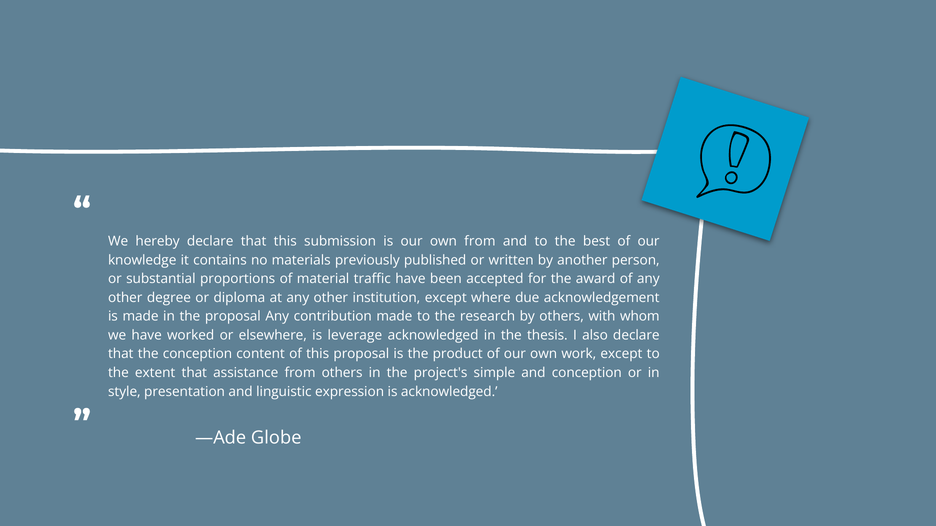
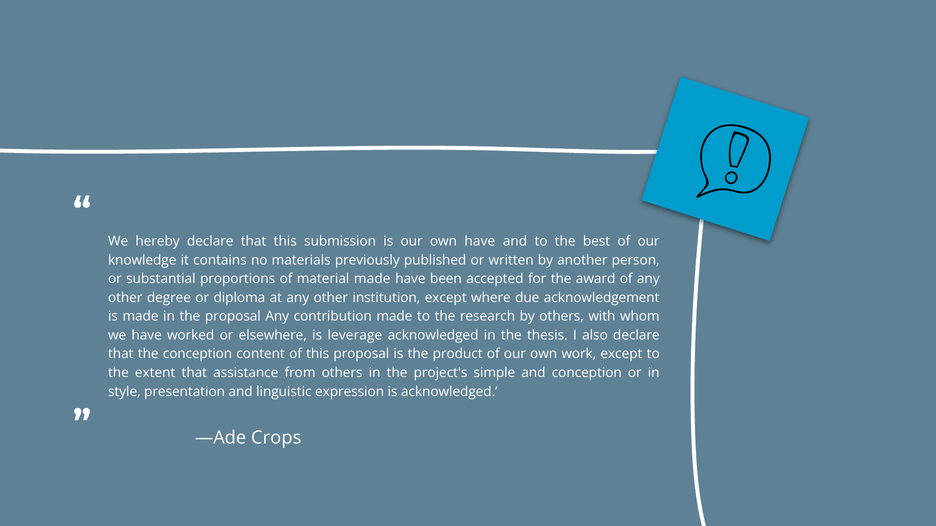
own from: from -> have
material traffic: traffic -> made
Globe: Globe -> Crops
